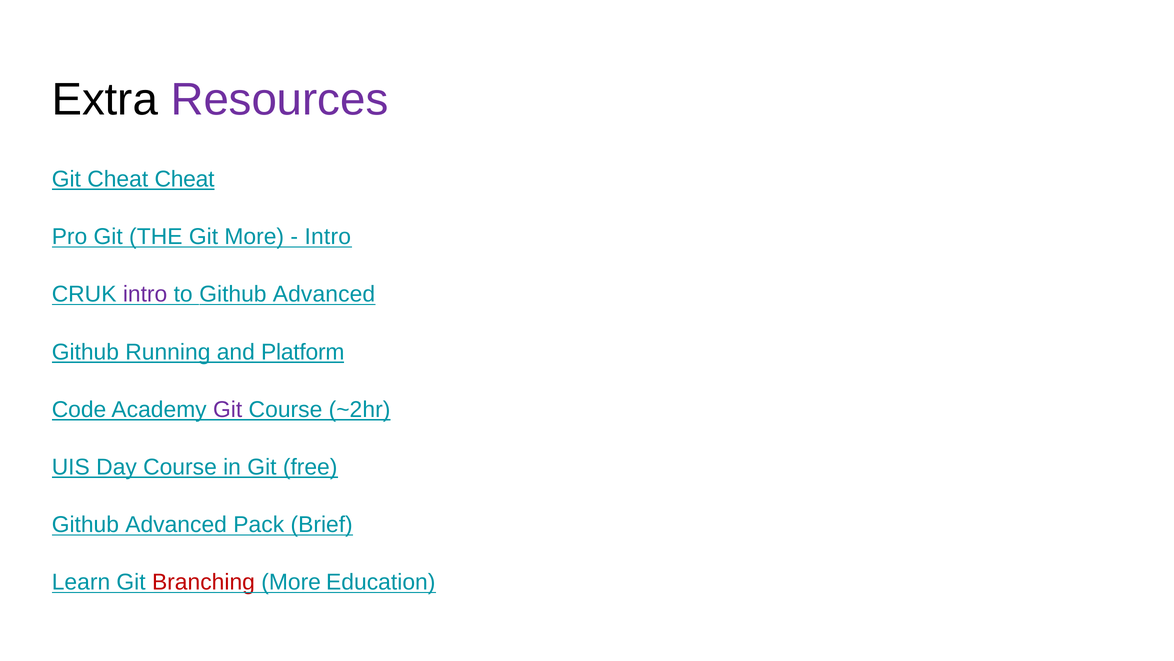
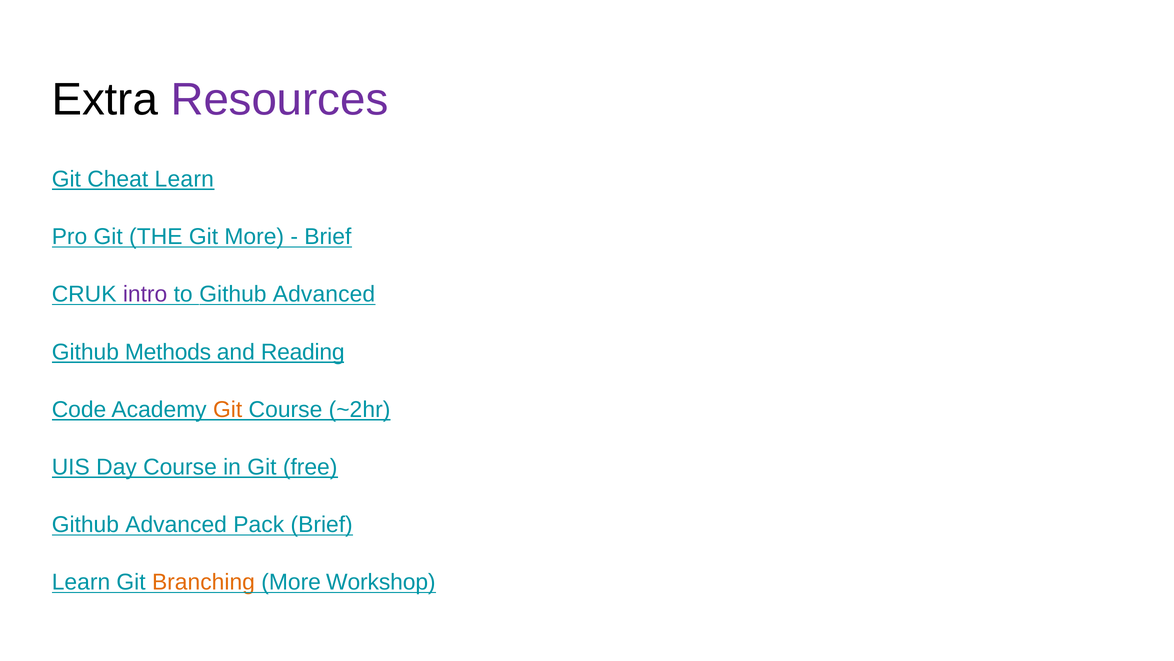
Cheat Cheat: Cheat -> Learn
Intro at (328, 237): Intro -> Brief
Running: Running -> Methods
Platform: Platform -> Reading
Git at (228, 409) colour: purple -> orange
Branching colour: red -> orange
Education: Education -> Workshop
